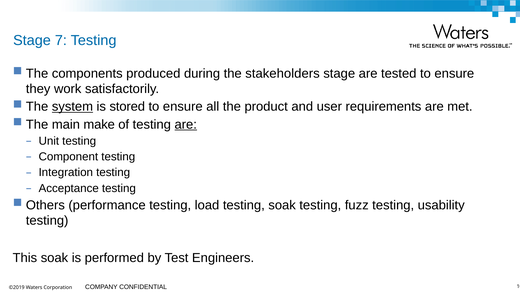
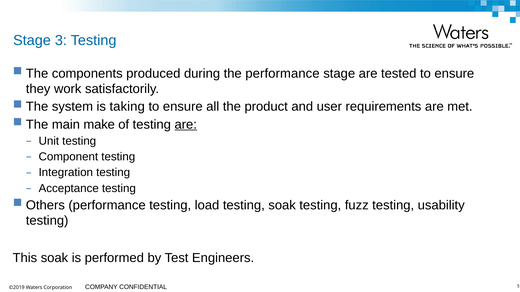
7: 7 -> 3
the stakeholders: stakeholders -> performance
system underline: present -> none
stored: stored -> taking
